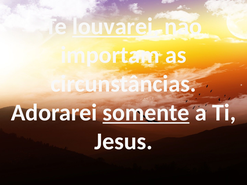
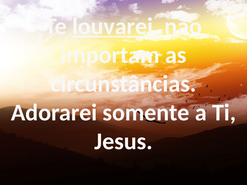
somente underline: present -> none
